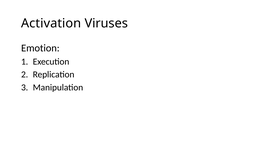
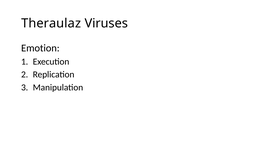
Activation: Activation -> Theraulaz
